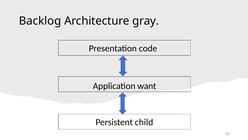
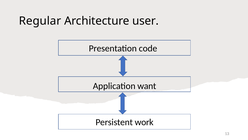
Backlog: Backlog -> Regular
gray: gray -> user
child: child -> work
